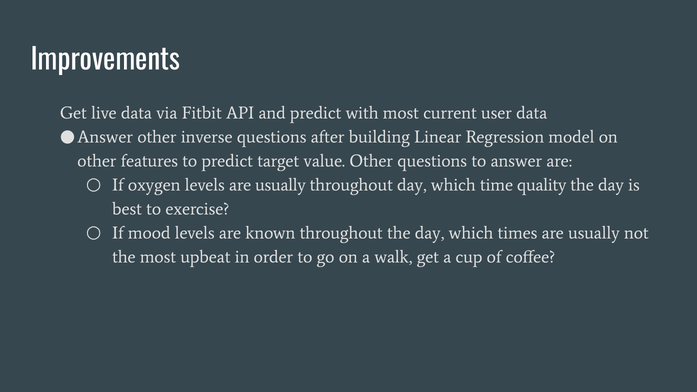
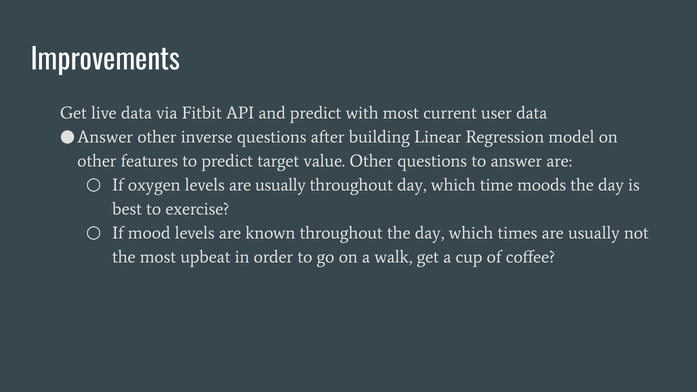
quality: quality -> moods
